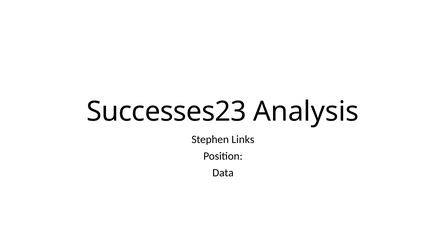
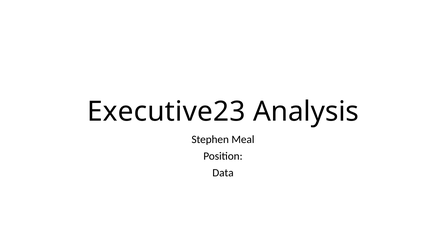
Successes23: Successes23 -> Executive23
Links: Links -> Meal
